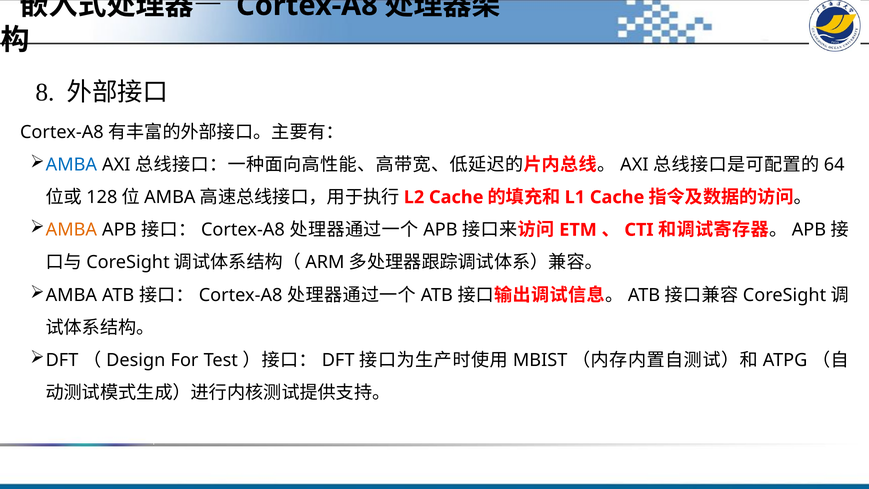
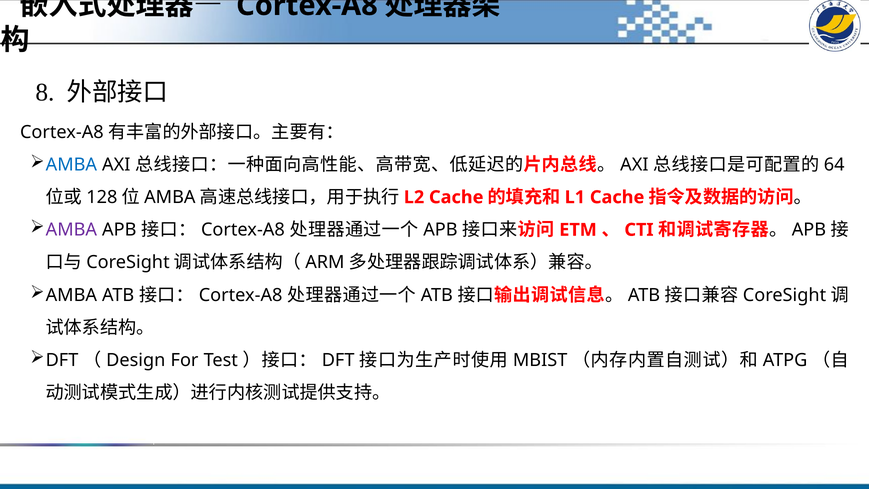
AMBA at (71, 230) colour: orange -> purple
